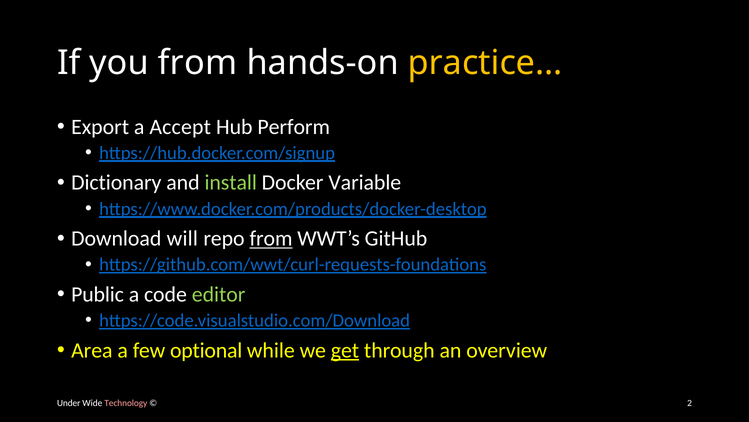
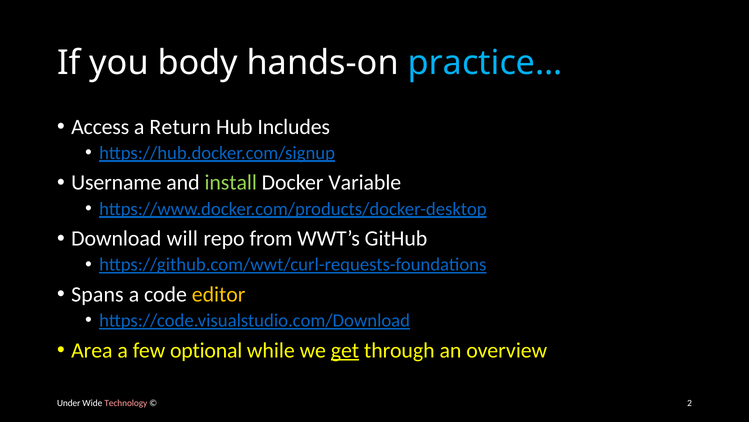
you from: from -> body
practice… colour: yellow -> light blue
Export: Export -> Access
Accept: Accept -> Return
Perform: Perform -> Includes
Dictionary: Dictionary -> Username
from at (271, 238) underline: present -> none
Public: Public -> Spans
editor colour: light green -> yellow
